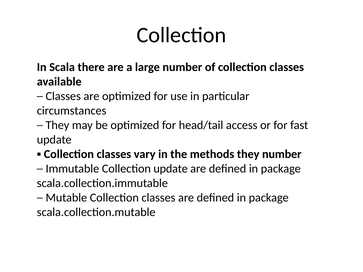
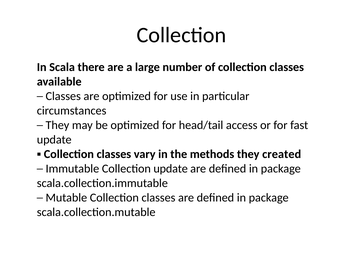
they number: number -> created
